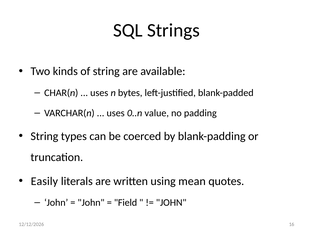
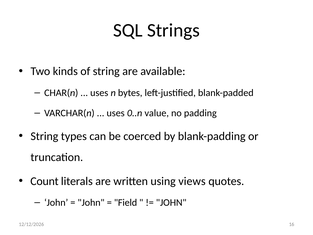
Easily: Easily -> Count
mean: mean -> views
